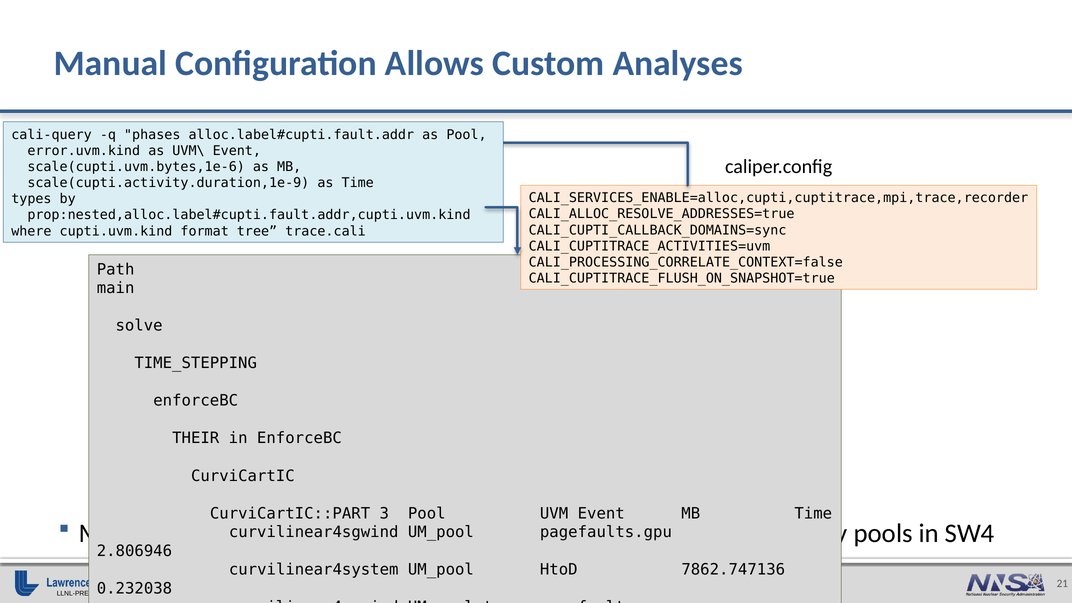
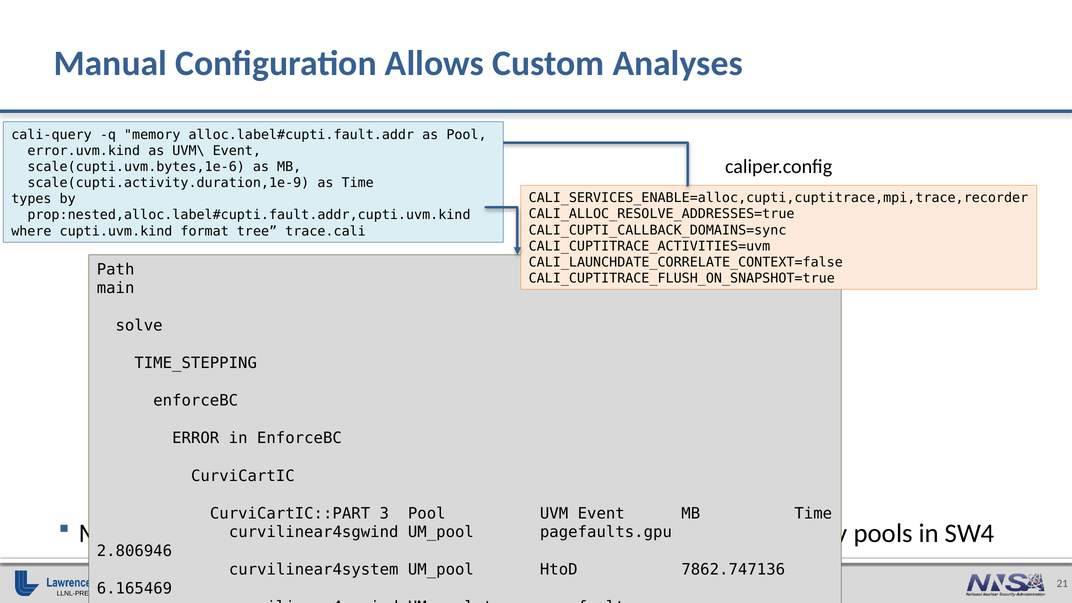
q phases: phases -> memory
CALI_PROCESSING_CORRELATE_CONTEXT=false: CALI_PROCESSING_CORRELATE_CONTEXT=false -> CALI_LAUNCHDATE_CORRELATE_CONTEXT=false
THEIR: THEIR -> ERROR
0.232038: 0.232038 -> 6.165469
